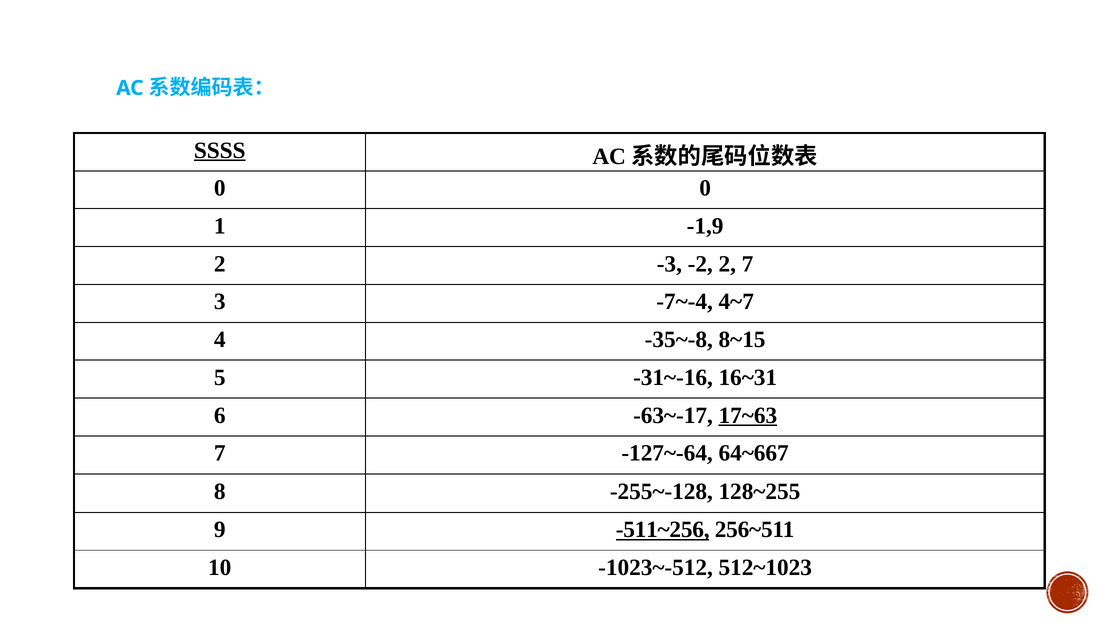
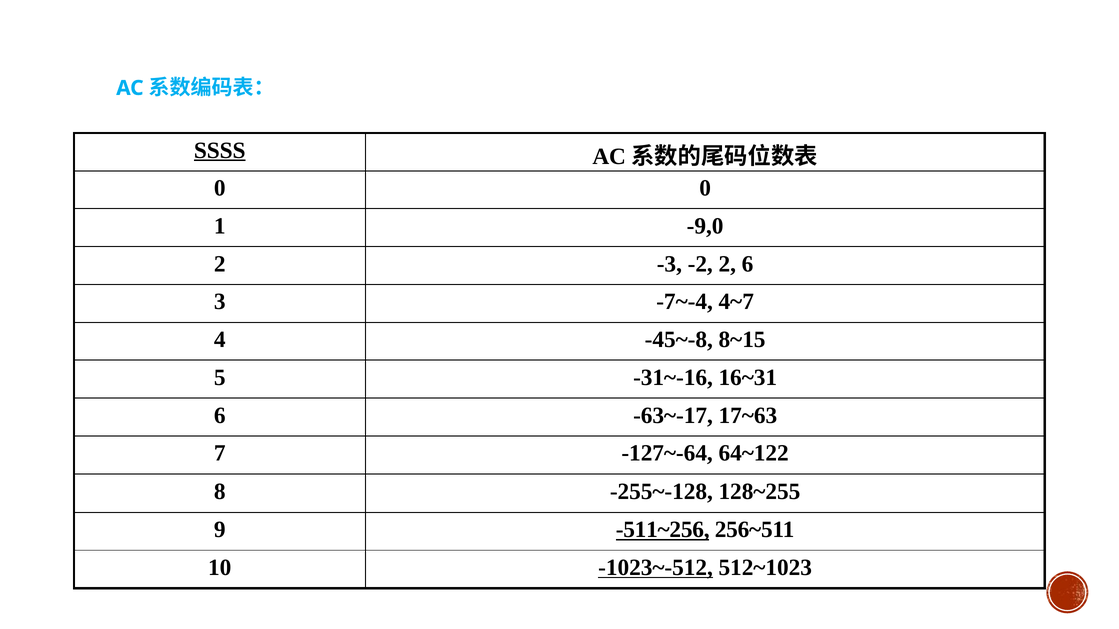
-1,9: -1,9 -> -9,0
2 7: 7 -> 6
-35~-8: -35~-8 -> -45~-8
17~63 underline: present -> none
64~667: 64~667 -> 64~122
-1023~-512 underline: none -> present
